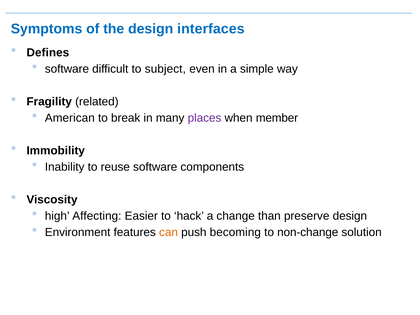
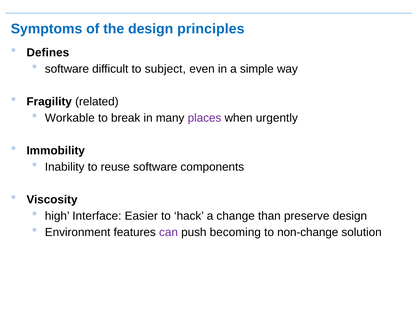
interfaces: interfaces -> principles
American: American -> Workable
member: member -> urgently
Affecting: Affecting -> Interface
can colour: orange -> purple
